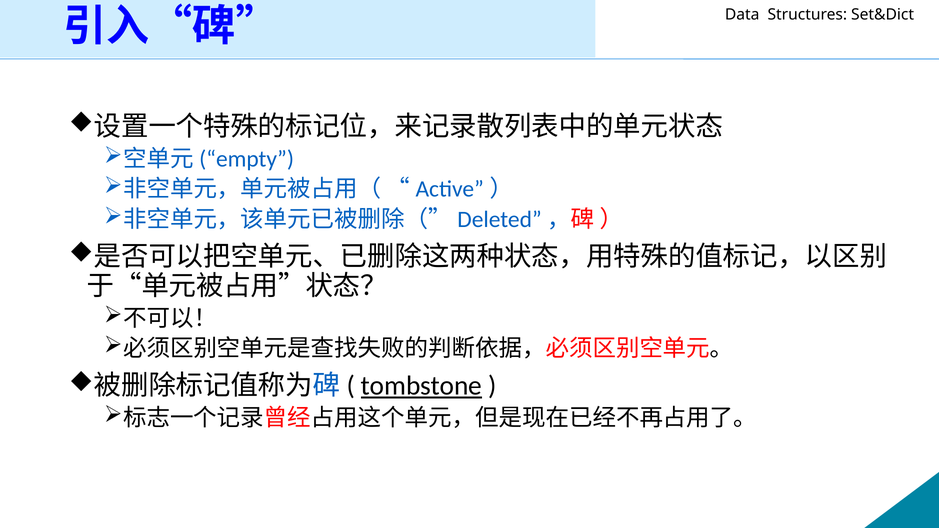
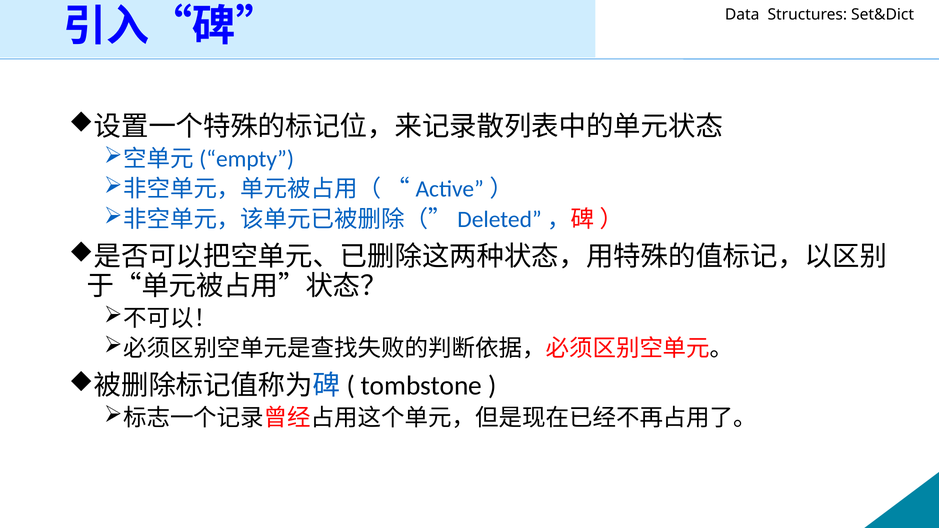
tombstone underline: present -> none
